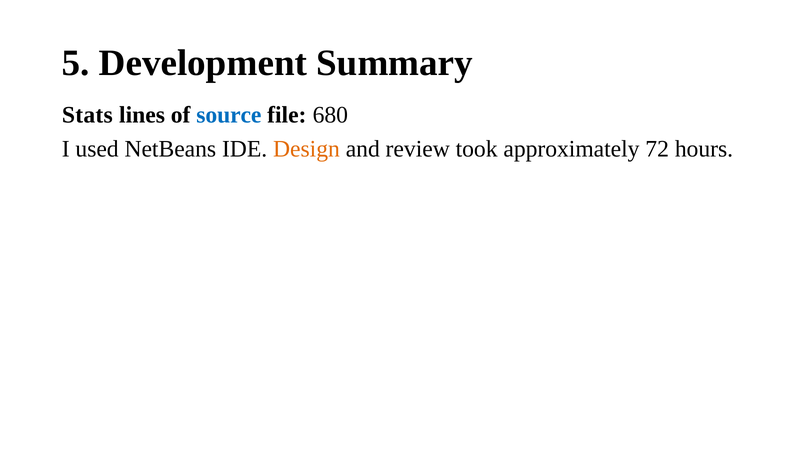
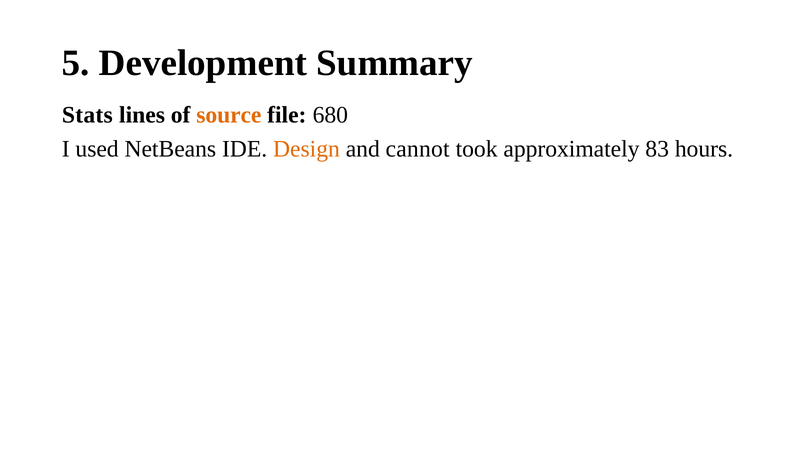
source colour: blue -> orange
review: review -> cannot
72: 72 -> 83
